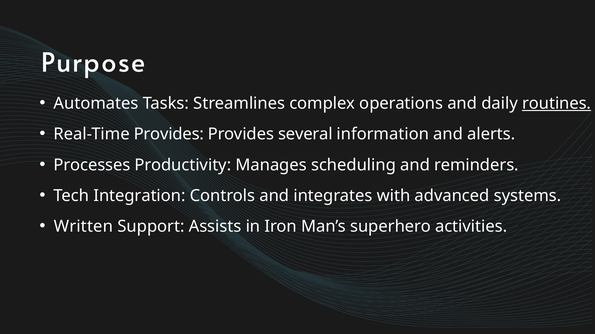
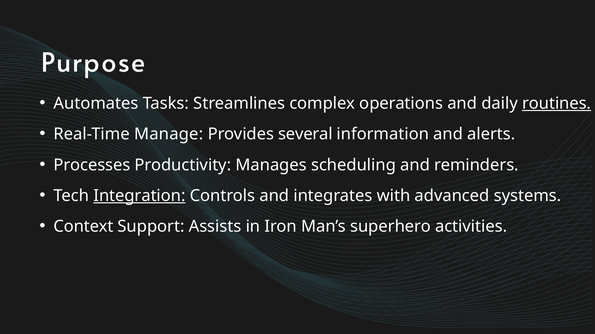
Real-Time Provides: Provides -> Manage
Integration underline: none -> present
Written: Written -> Context
